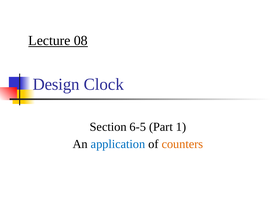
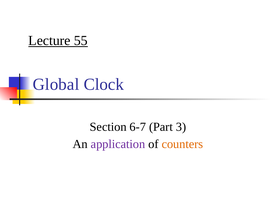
08: 08 -> 55
Design: Design -> Global
6-5: 6-5 -> 6-7
1: 1 -> 3
application colour: blue -> purple
